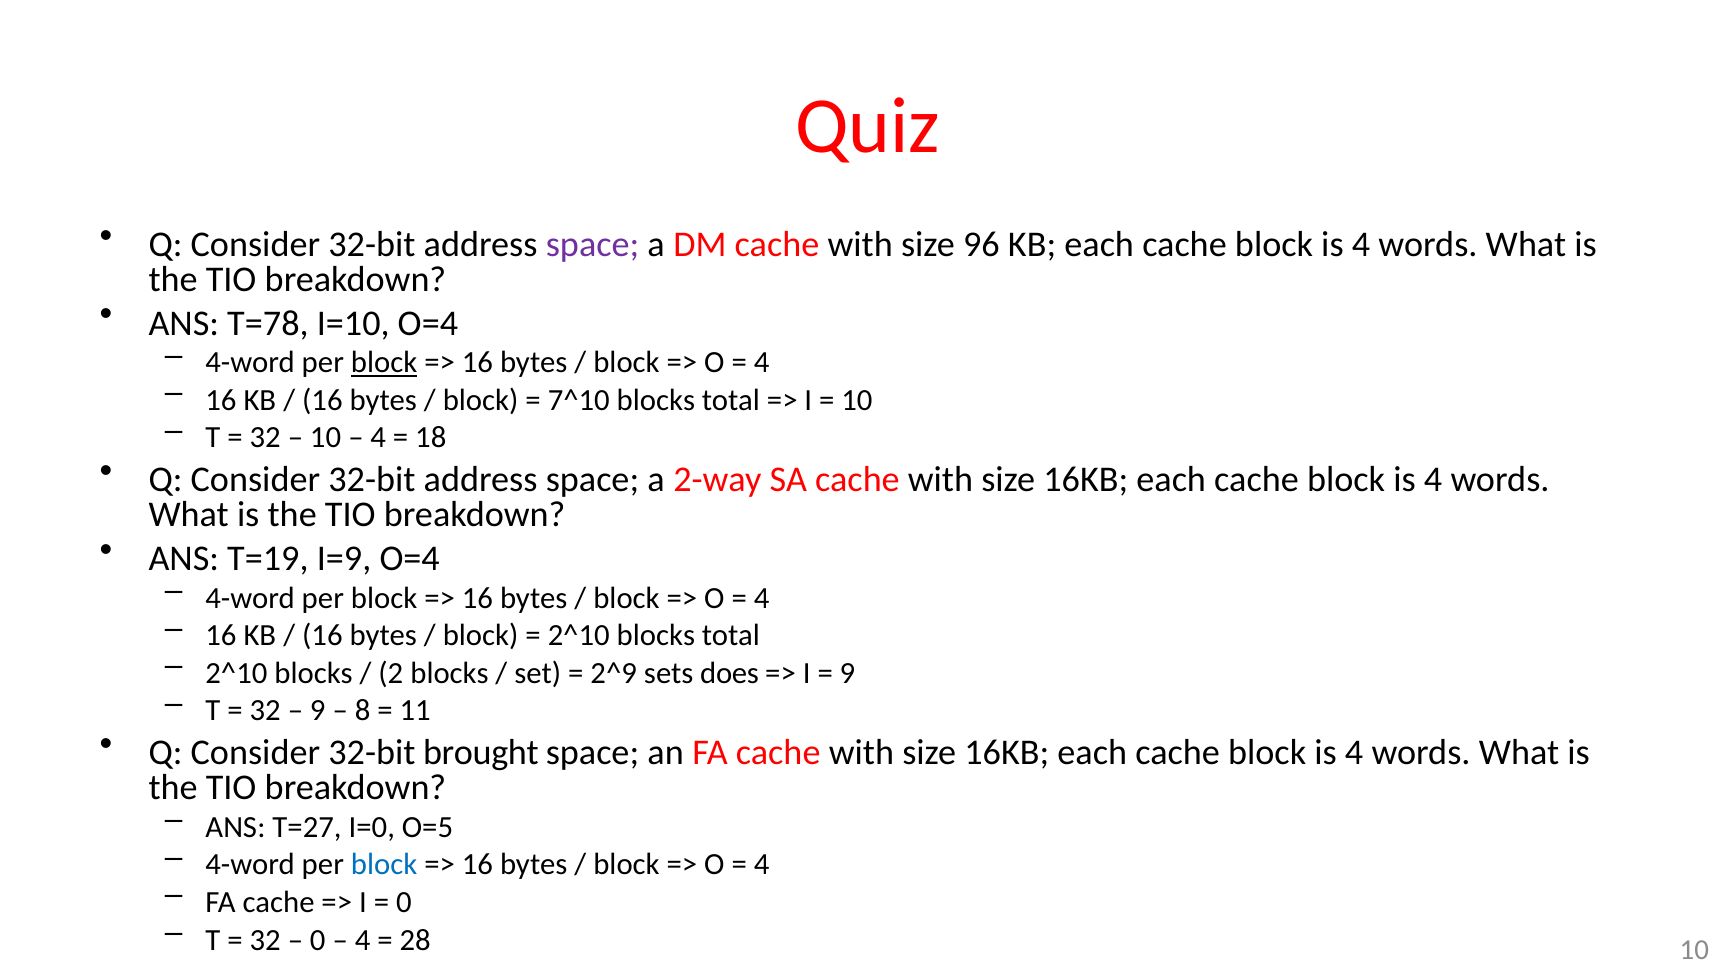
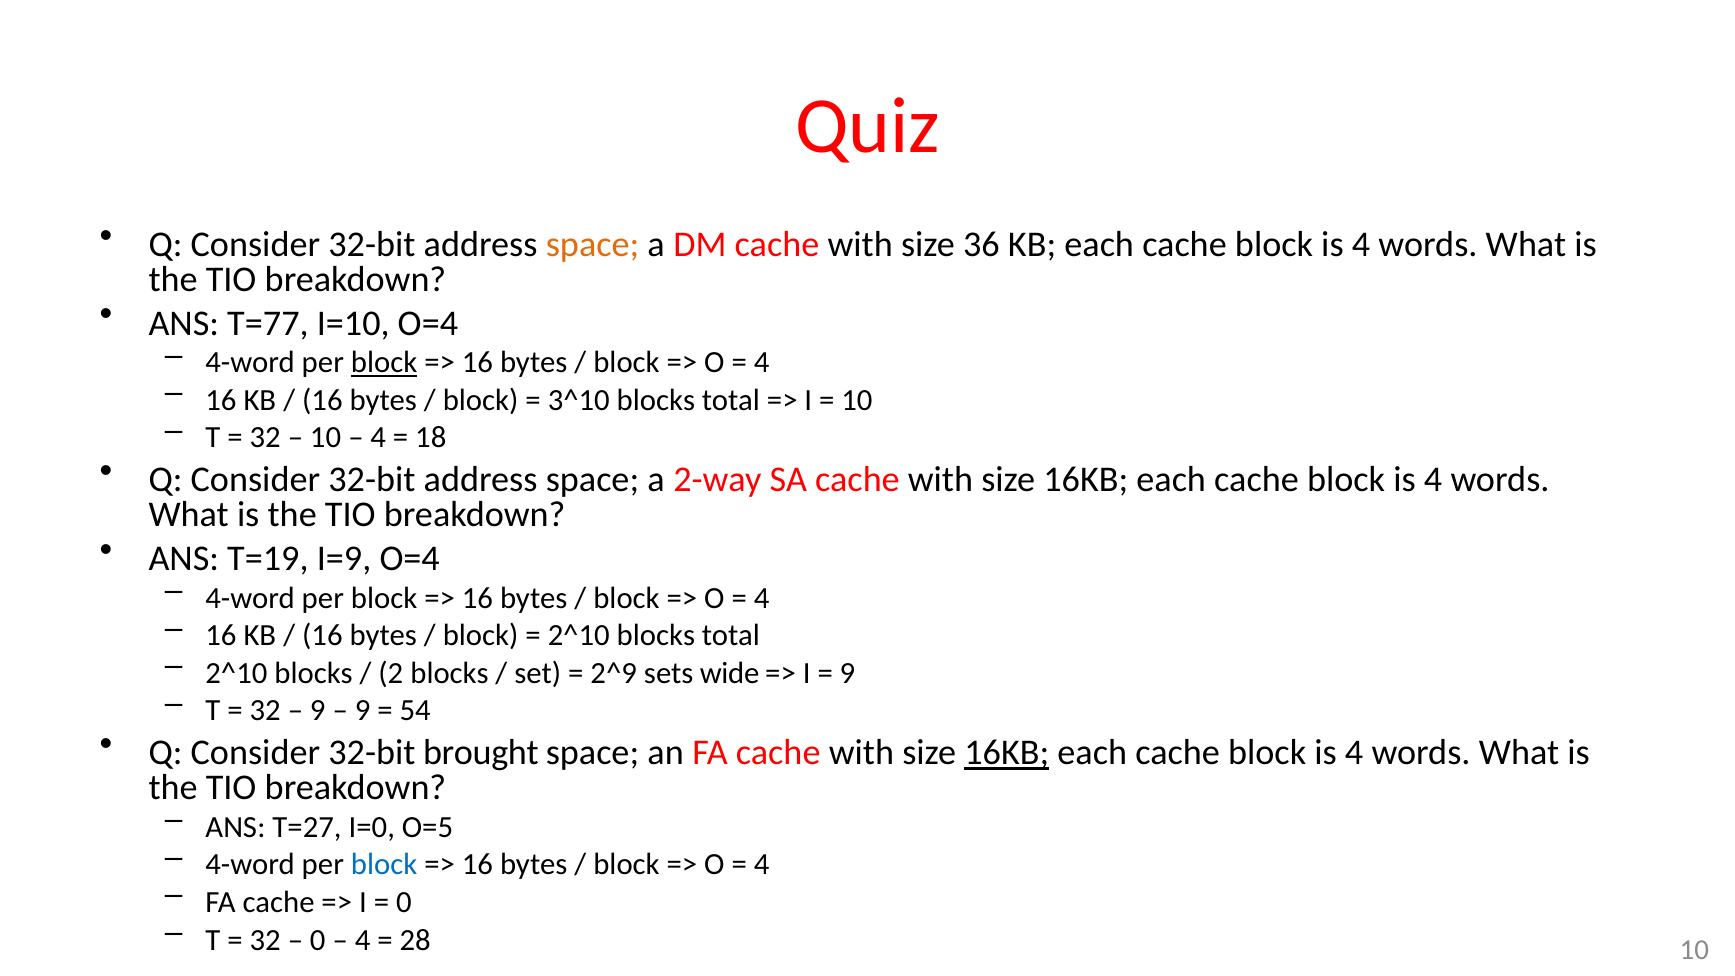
space at (593, 244) colour: purple -> orange
96: 96 -> 36
T=78: T=78 -> T=77
7^10: 7^10 -> 3^10
does: does -> wide
8 at (363, 711): 8 -> 9
11: 11 -> 54
16KB at (1007, 753) underline: none -> present
